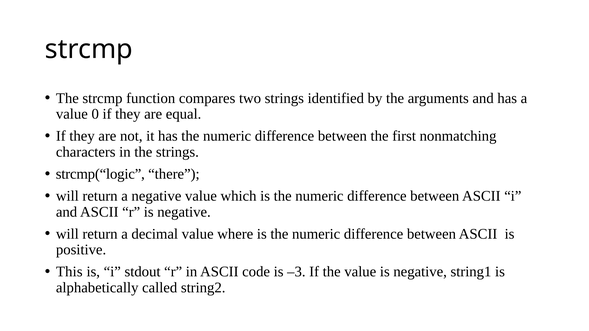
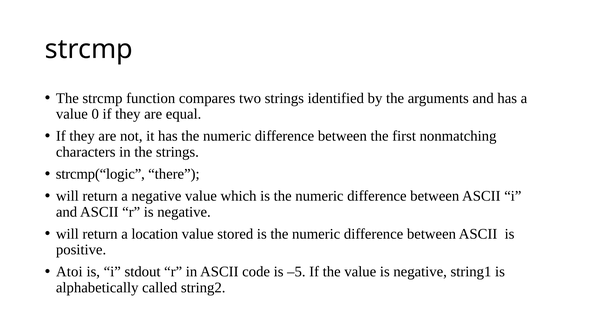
decimal: decimal -> location
where: where -> stored
This: This -> Atoi
–3: –3 -> –5
